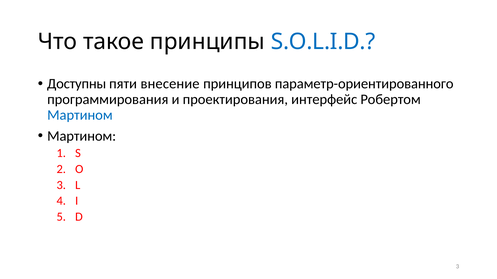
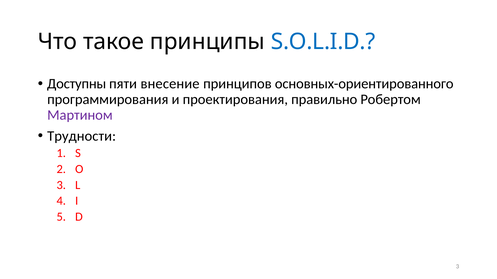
параметр-ориентированного: параметр-ориентированного -> основных-ориентированного
интерфейс: интерфейс -> правильно
Мартином at (80, 115) colour: blue -> purple
Мартином at (82, 136): Мартином -> Трудности
